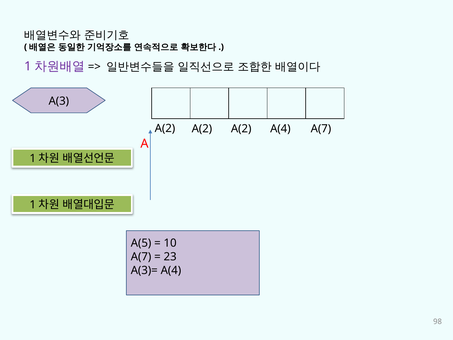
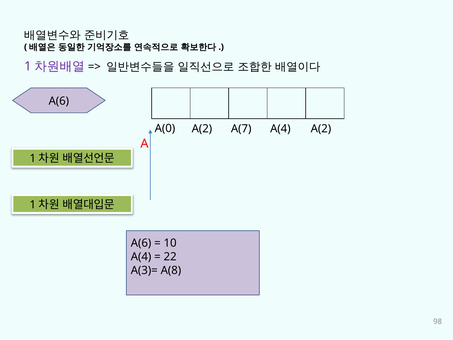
A(3 at (59, 101): A(3 -> A(6
A(2 at (165, 128): A(2 -> A(0
A(2 at (241, 129): A(2 -> A(7
A(4 A(7: A(7 -> A(2
A(5 at (141, 243): A(5 -> A(6
A(7 at (141, 257): A(7 -> A(4
23: 23 -> 22
A(3)= A(4: A(4 -> A(8
